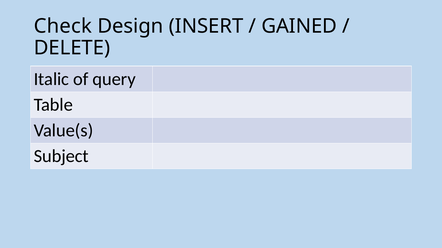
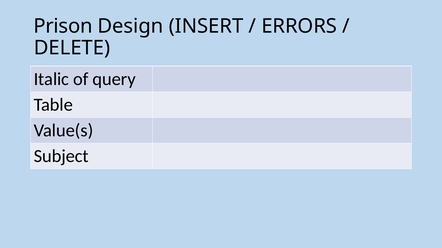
Check: Check -> Prison
GAINED: GAINED -> ERRORS
